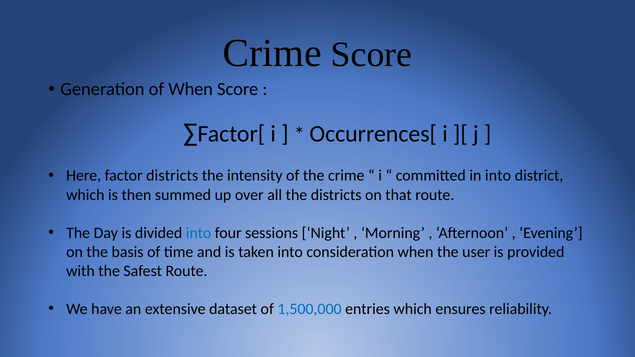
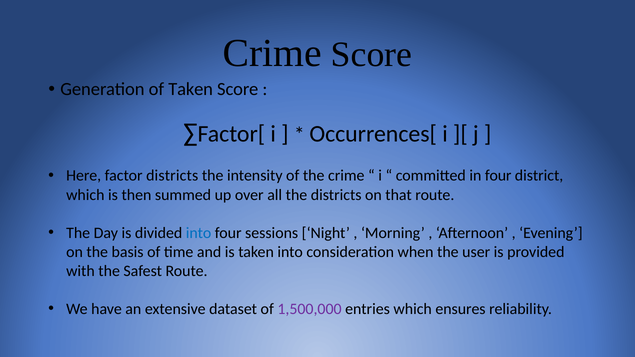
of When: When -> Taken
in into: into -> four
1,500,000 colour: blue -> purple
